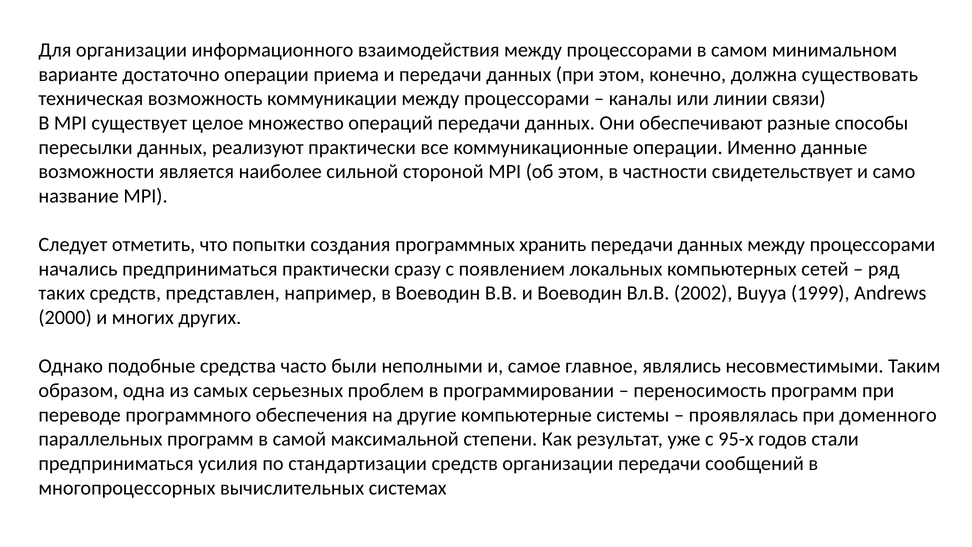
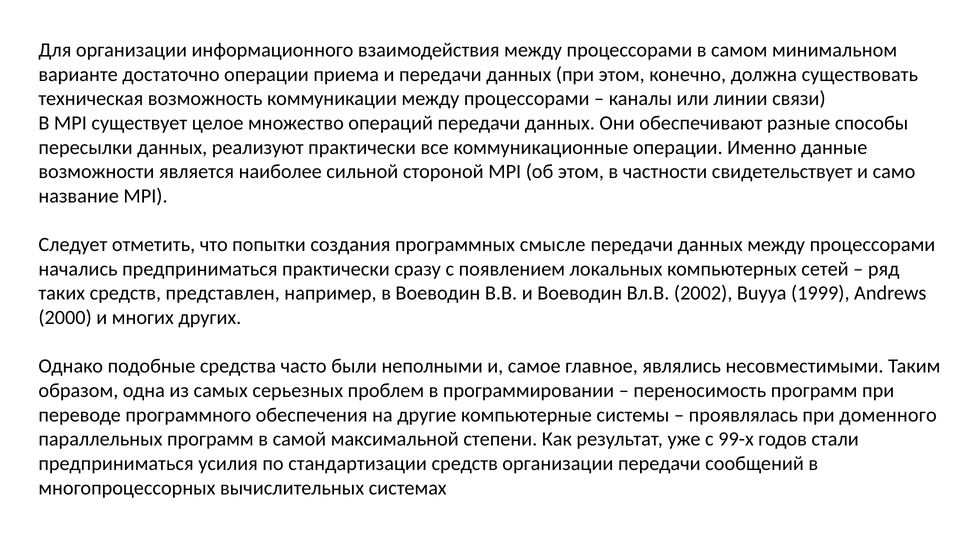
хранить: хранить -> смысле
95-х: 95-х -> 99-х
